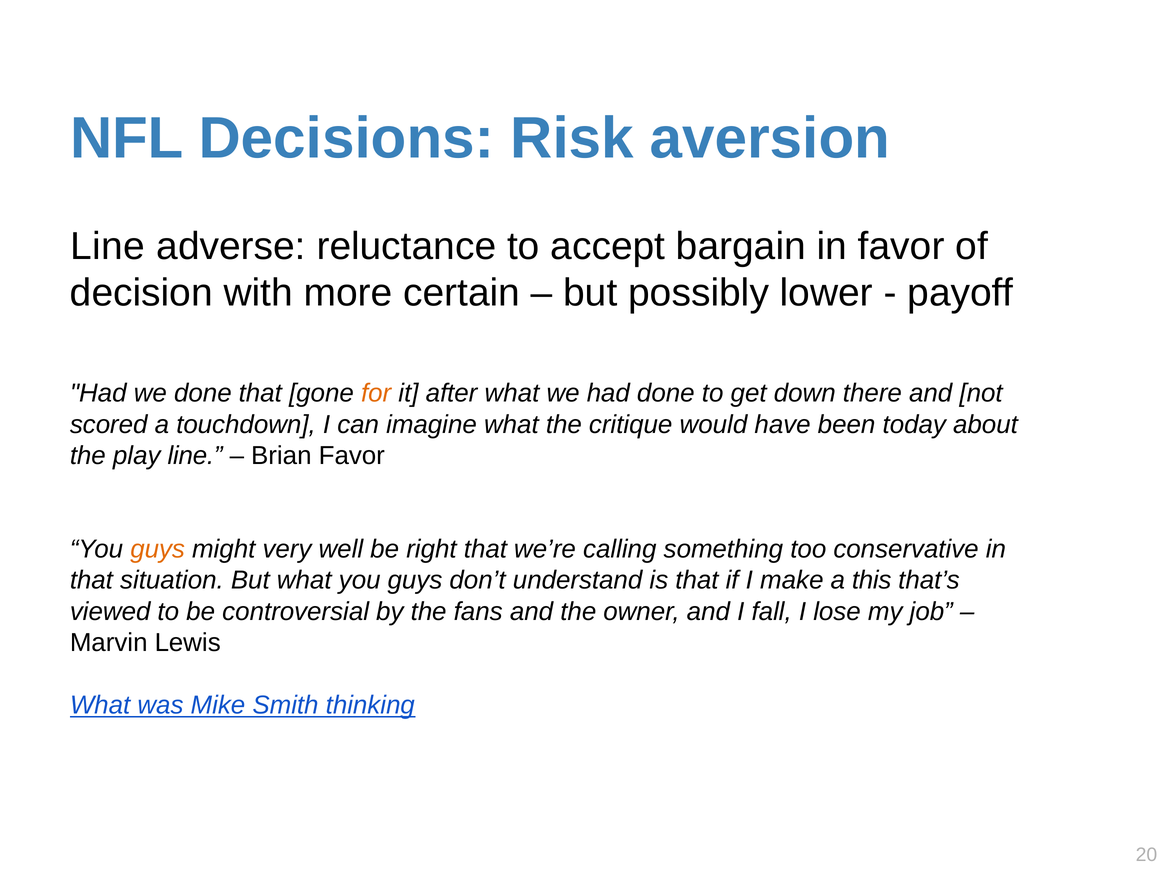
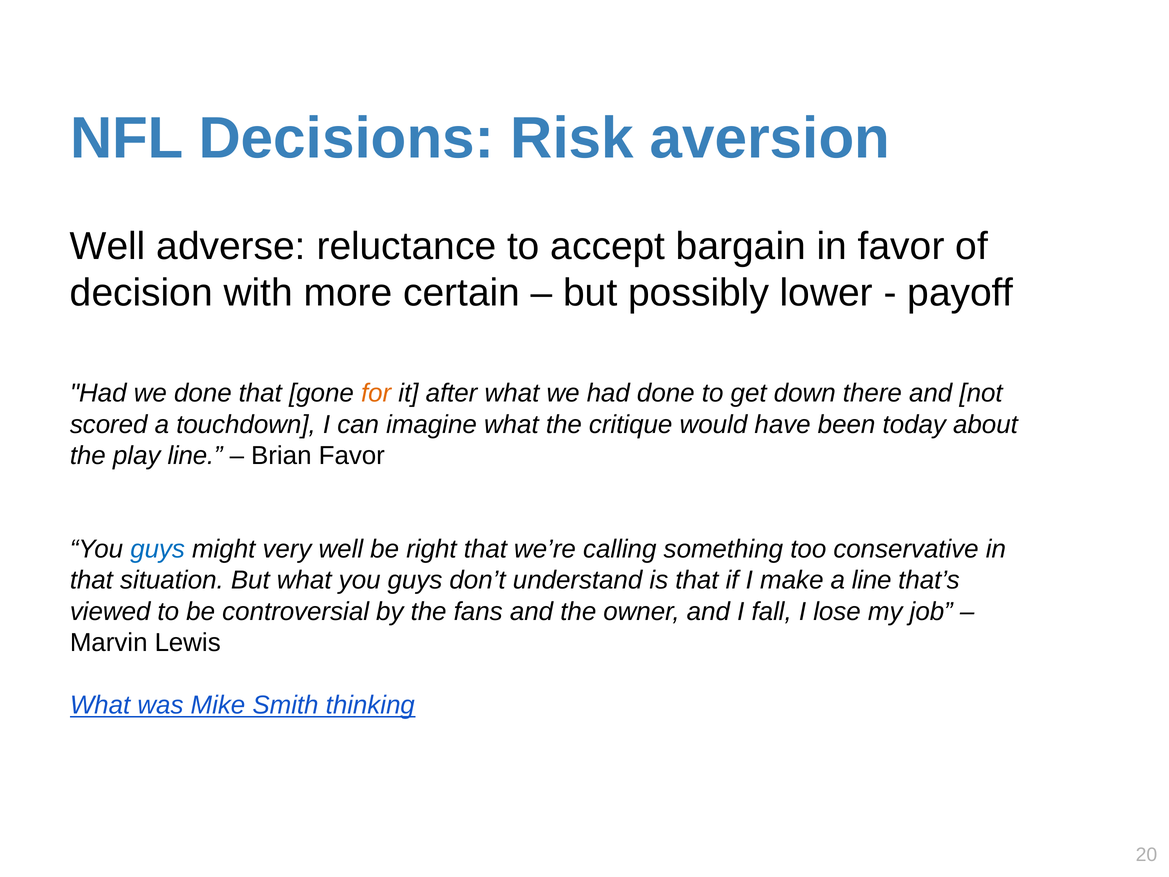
Line at (108, 246): Line -> Well
guys at (158, 549) colour: orange -> blue
a this: this -> line
